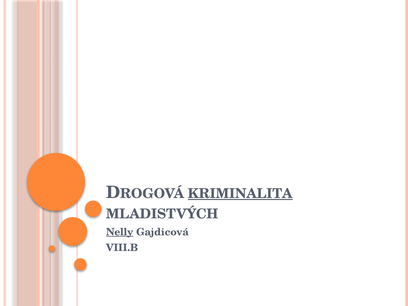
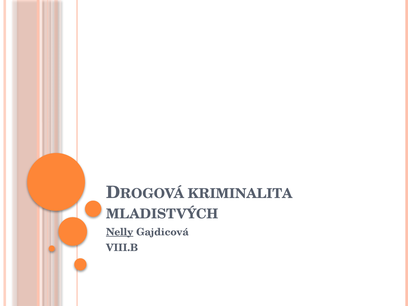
KRIMINALITA underline: present -> none
